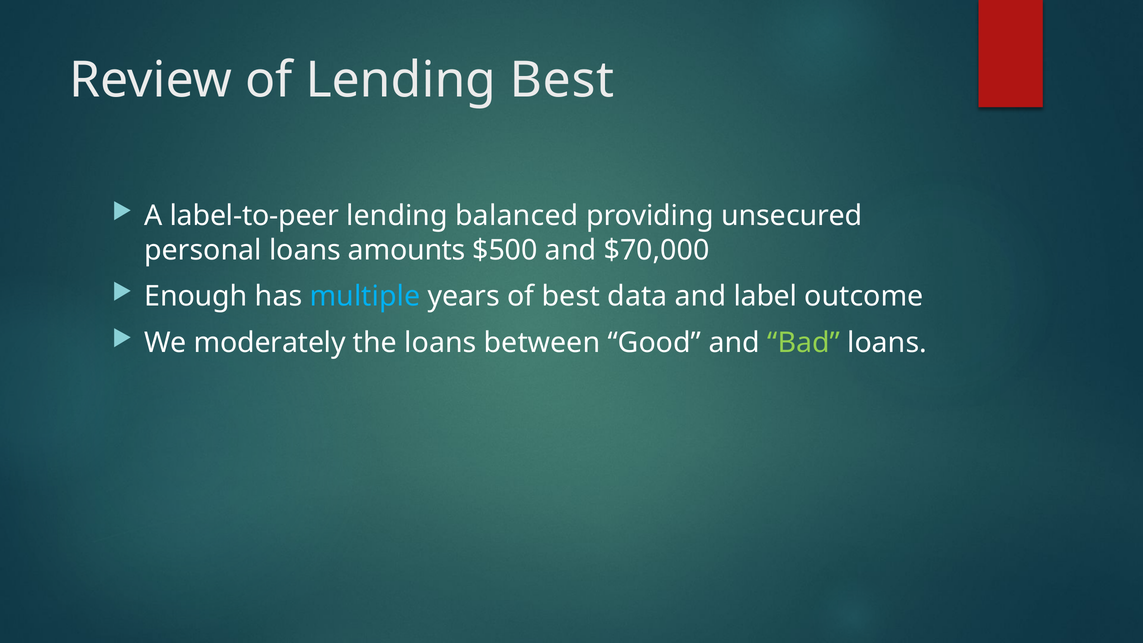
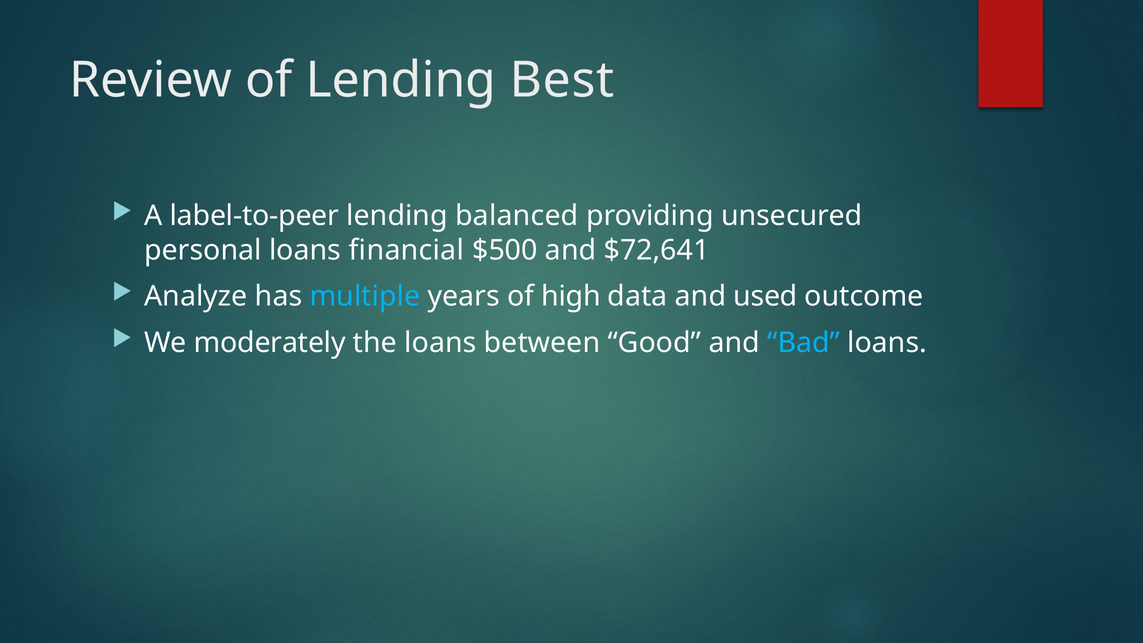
amounts: amounts -> financial
$70,000: $70,000 -> $72,641
Enough: Enough -> Analyze
of best: best -> high
label: label -> used
Bad colour: light green -> light blue
